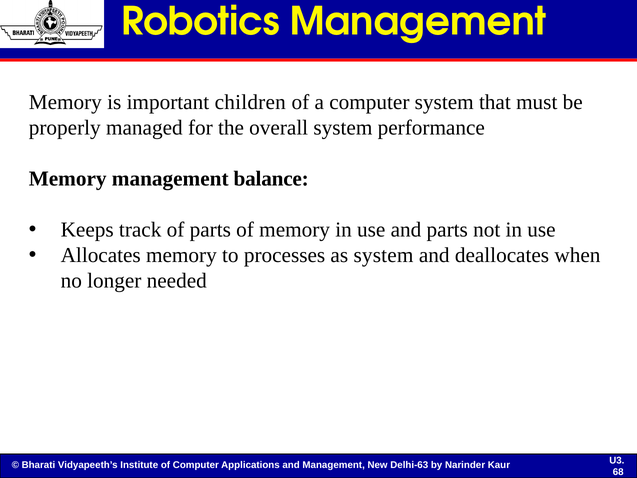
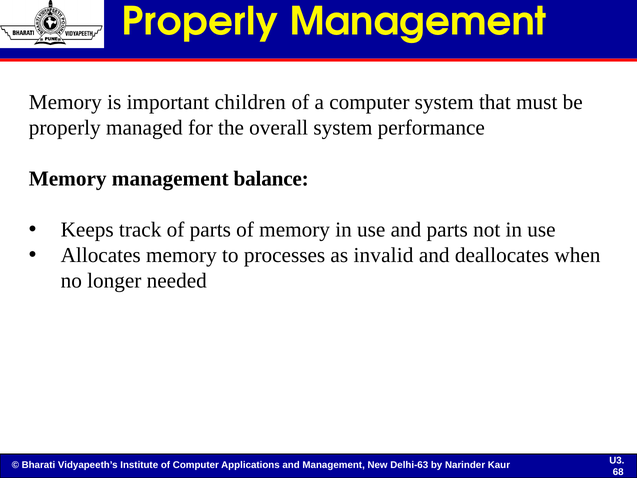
Robotics at (200, 22): Robotics -> Properly
as system: system -> invalid
